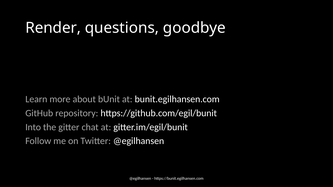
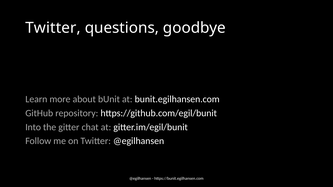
Render at (53, 28): Render -> Twitter
